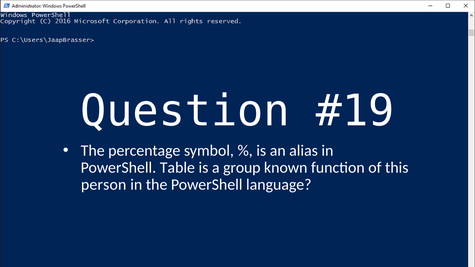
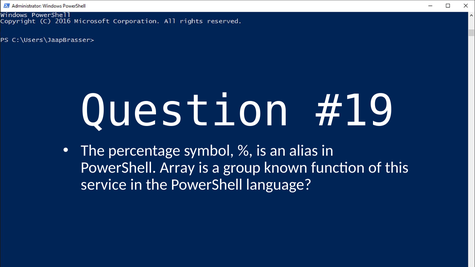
Table: Table -> Array
person: person -> service
